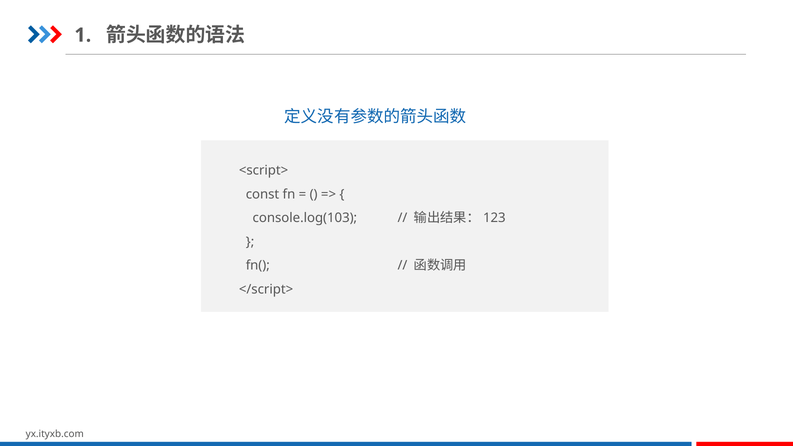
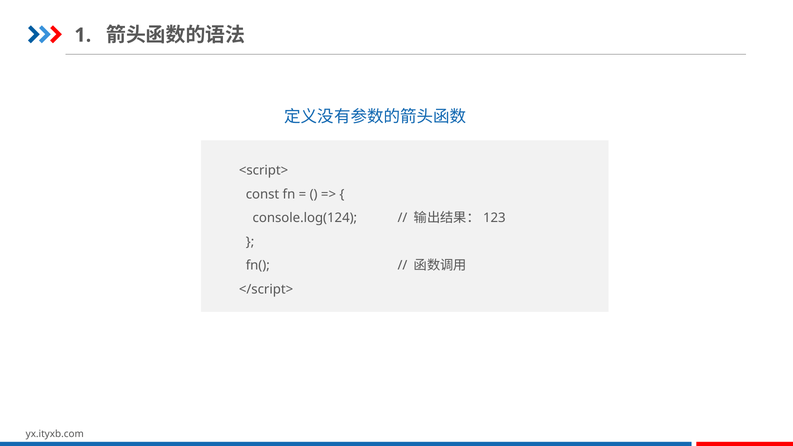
console.log(103: console.log(103 -> console.log(124
